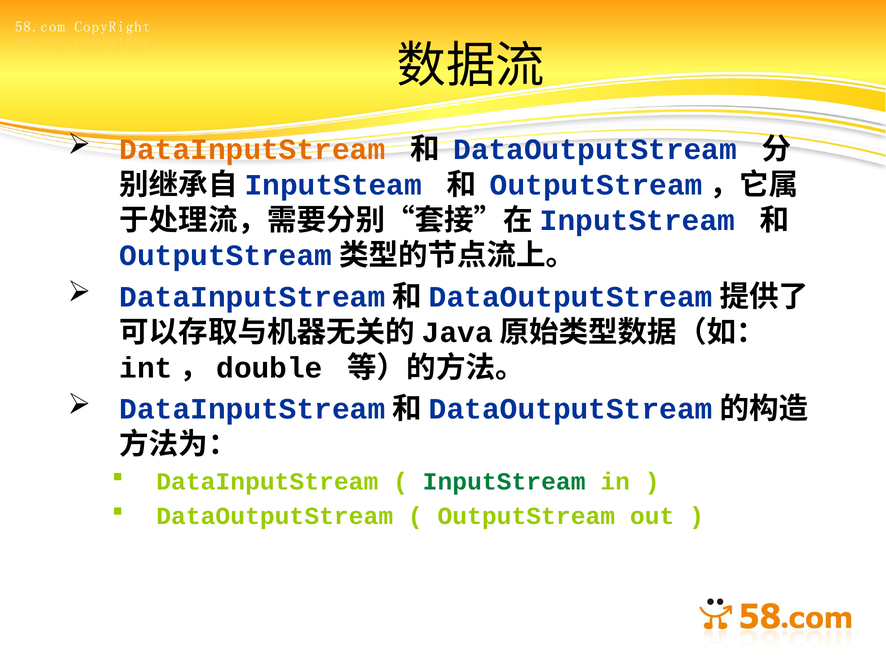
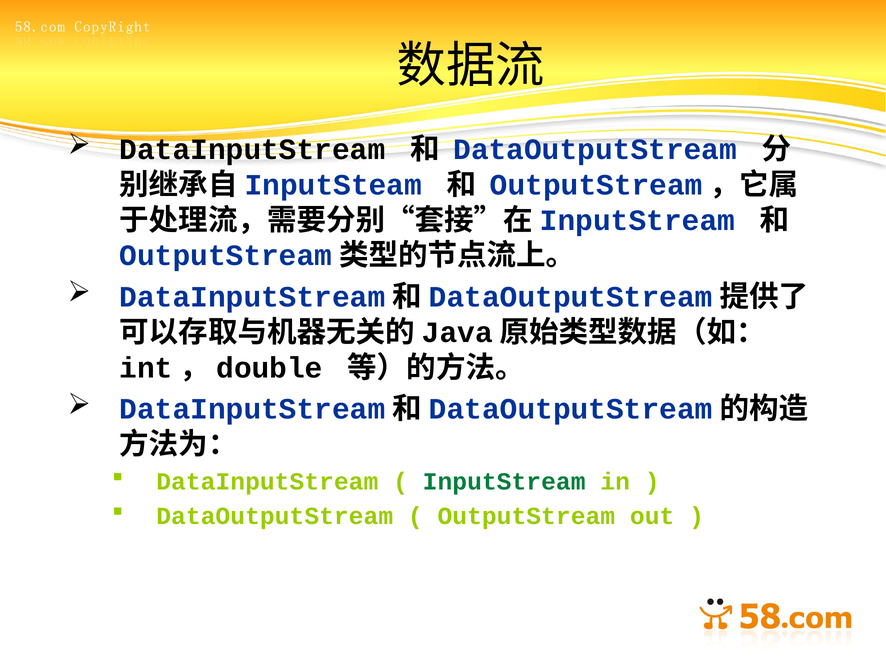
DataInputStream at (252, 150) colour: orange -> black
